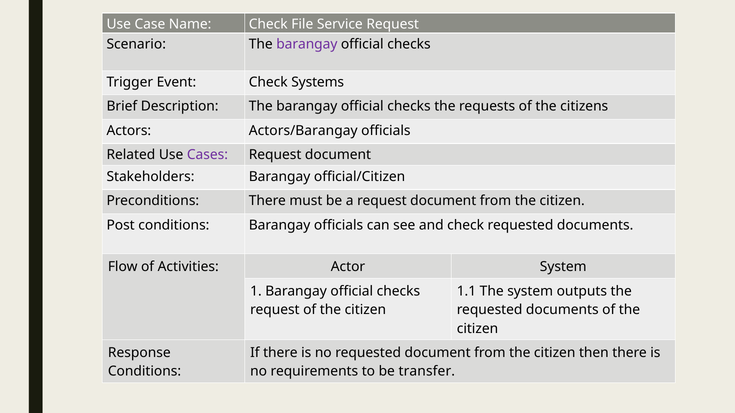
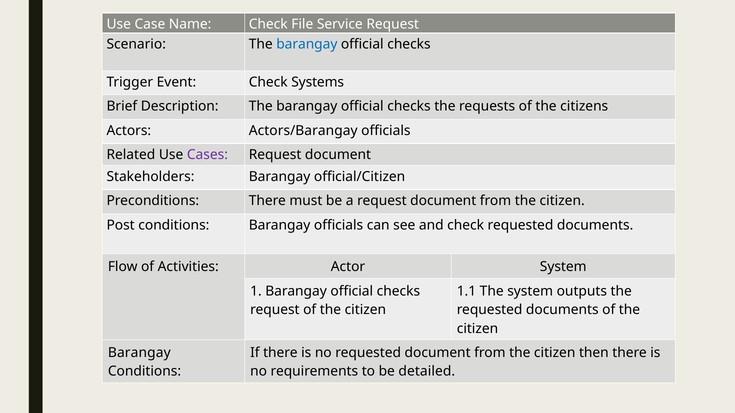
barangay at (307, 44) colour: purple -> blue
Response at (139, 353): Response -> Barangay
transfer: transfer -> detailed
